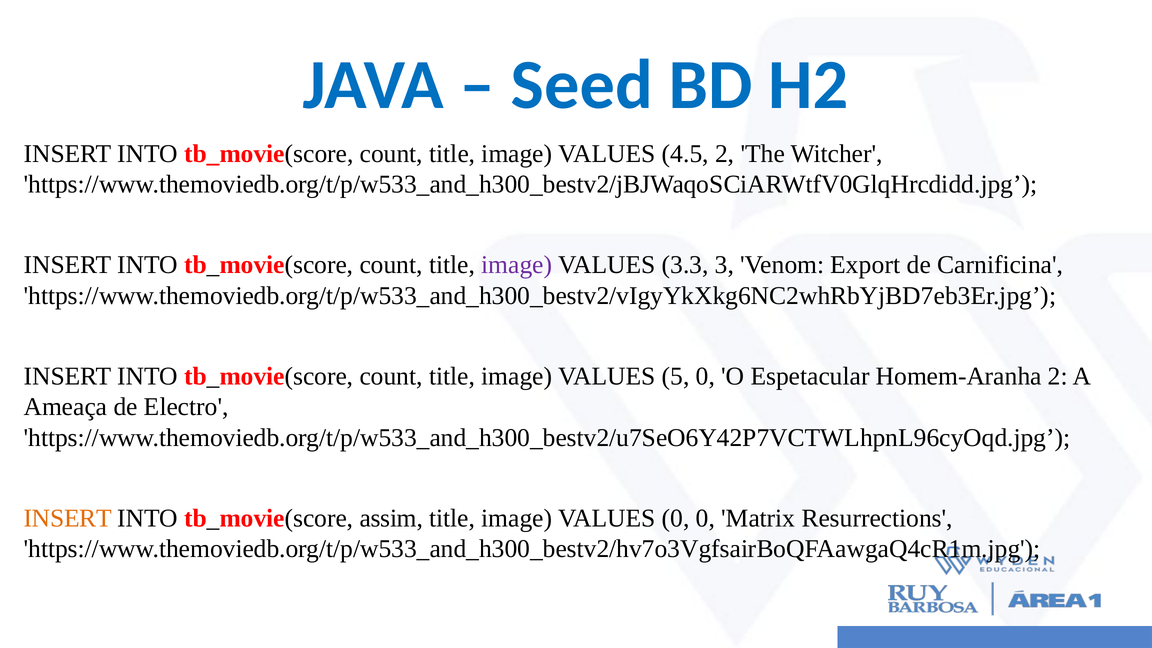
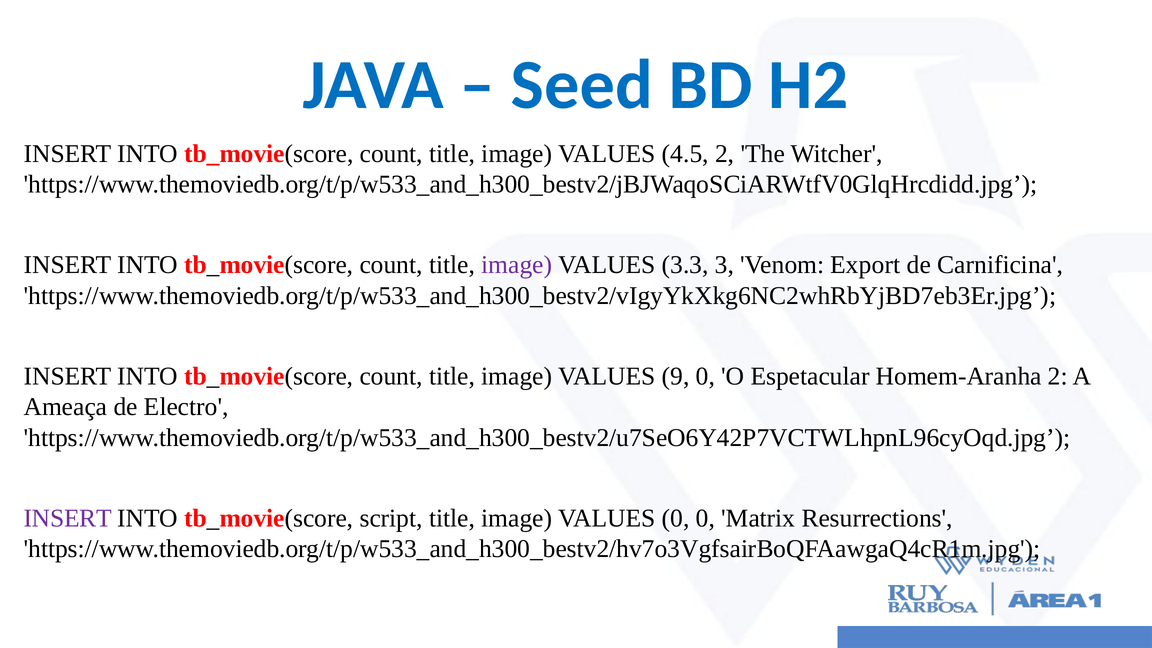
5: 5 -> 9
INSERT at (68, 518) colour: orange -> purple
assim: assim -> script
